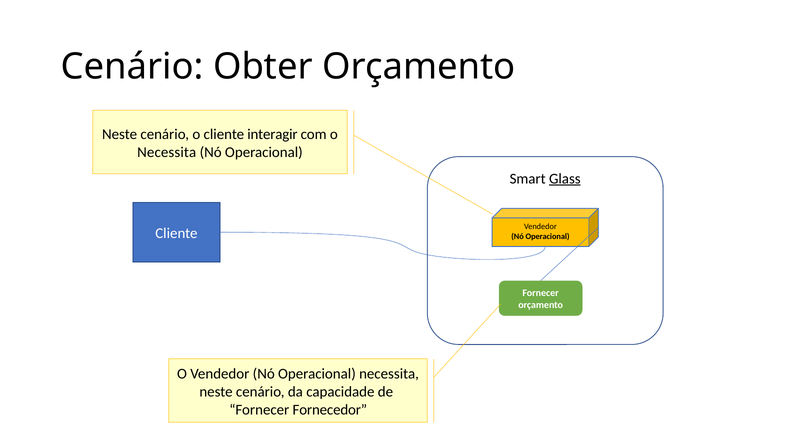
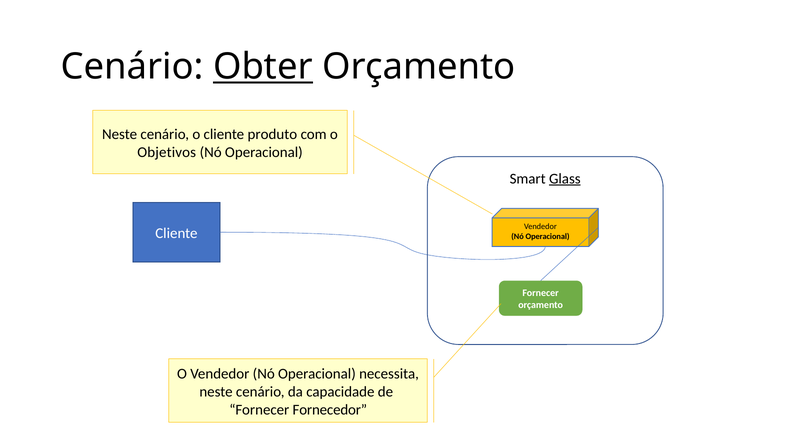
Obter underline: none -> present
interagir: interagir -> produto
Necessita at (167, 152): Necessita -> Objetivos
